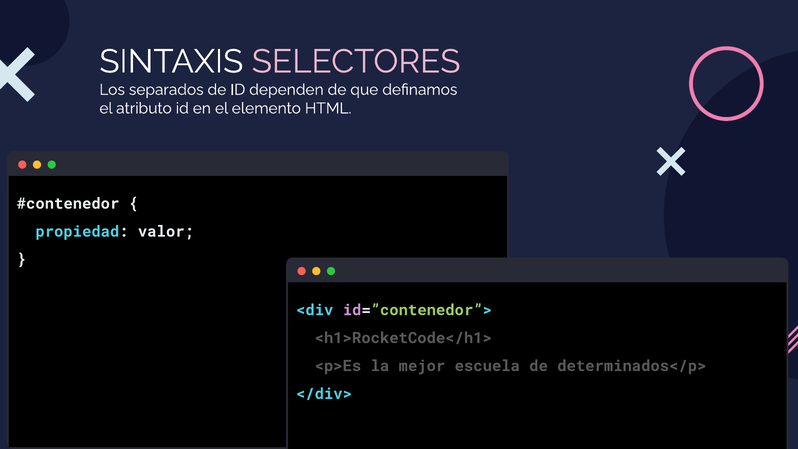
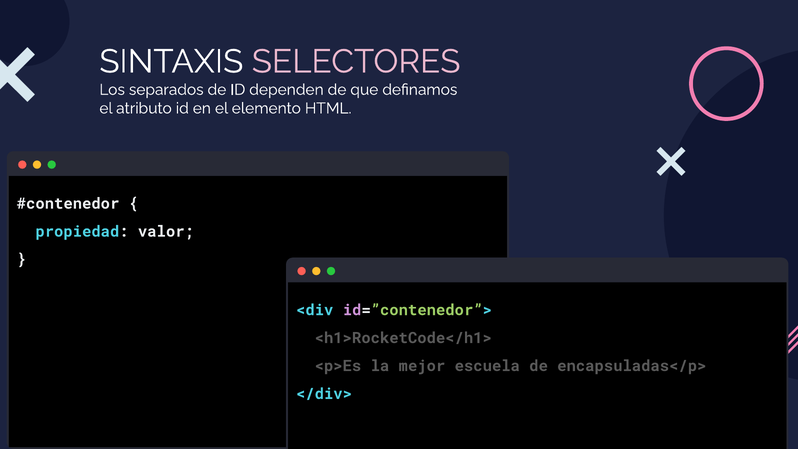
determinados</p>: determinados</p> -> encapsuladas</p>
